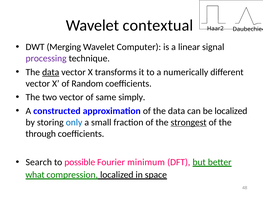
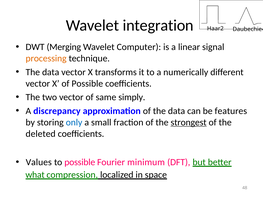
contextual: contextual -> integration
processing colour: purple -> orange
data at (51, 72) underline: present -> none
of Random: Random -> Possible
constructed: constructed -> discrepancy
be localized: localized -> features
through: through -> deleted
Search: Search -> Values
